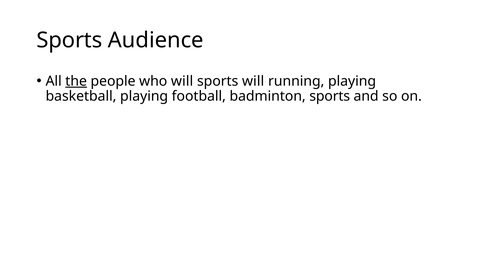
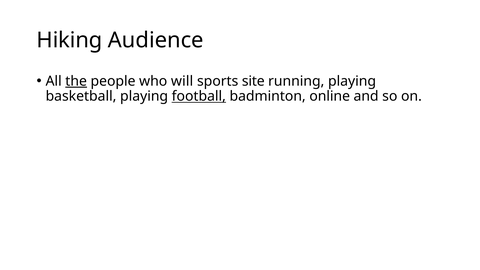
Sports at (69, 40): Sports -> Hiking
sports will: will -> site
football underline: none -> present
badminton sports: sports -> online
